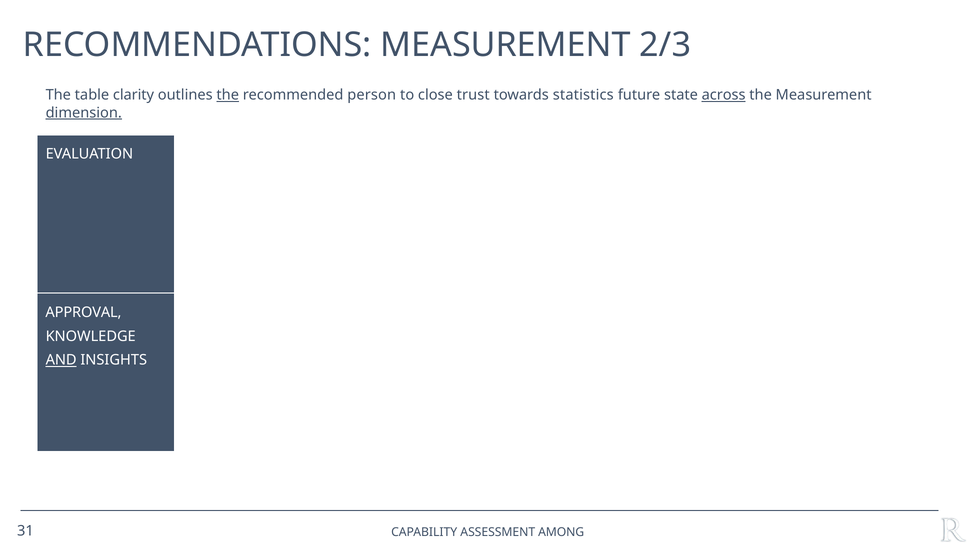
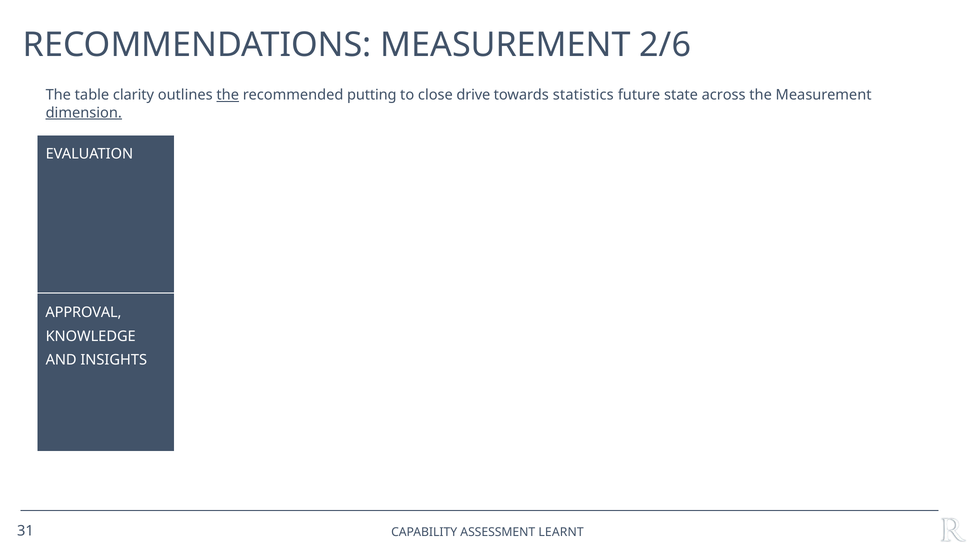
2/3: 2/3 -> 2/6
person: person -> putting
trust: trust -> drive
across underline: present -> none
AND underline: present -> none
AMONG: AMONG -> LEARNT
